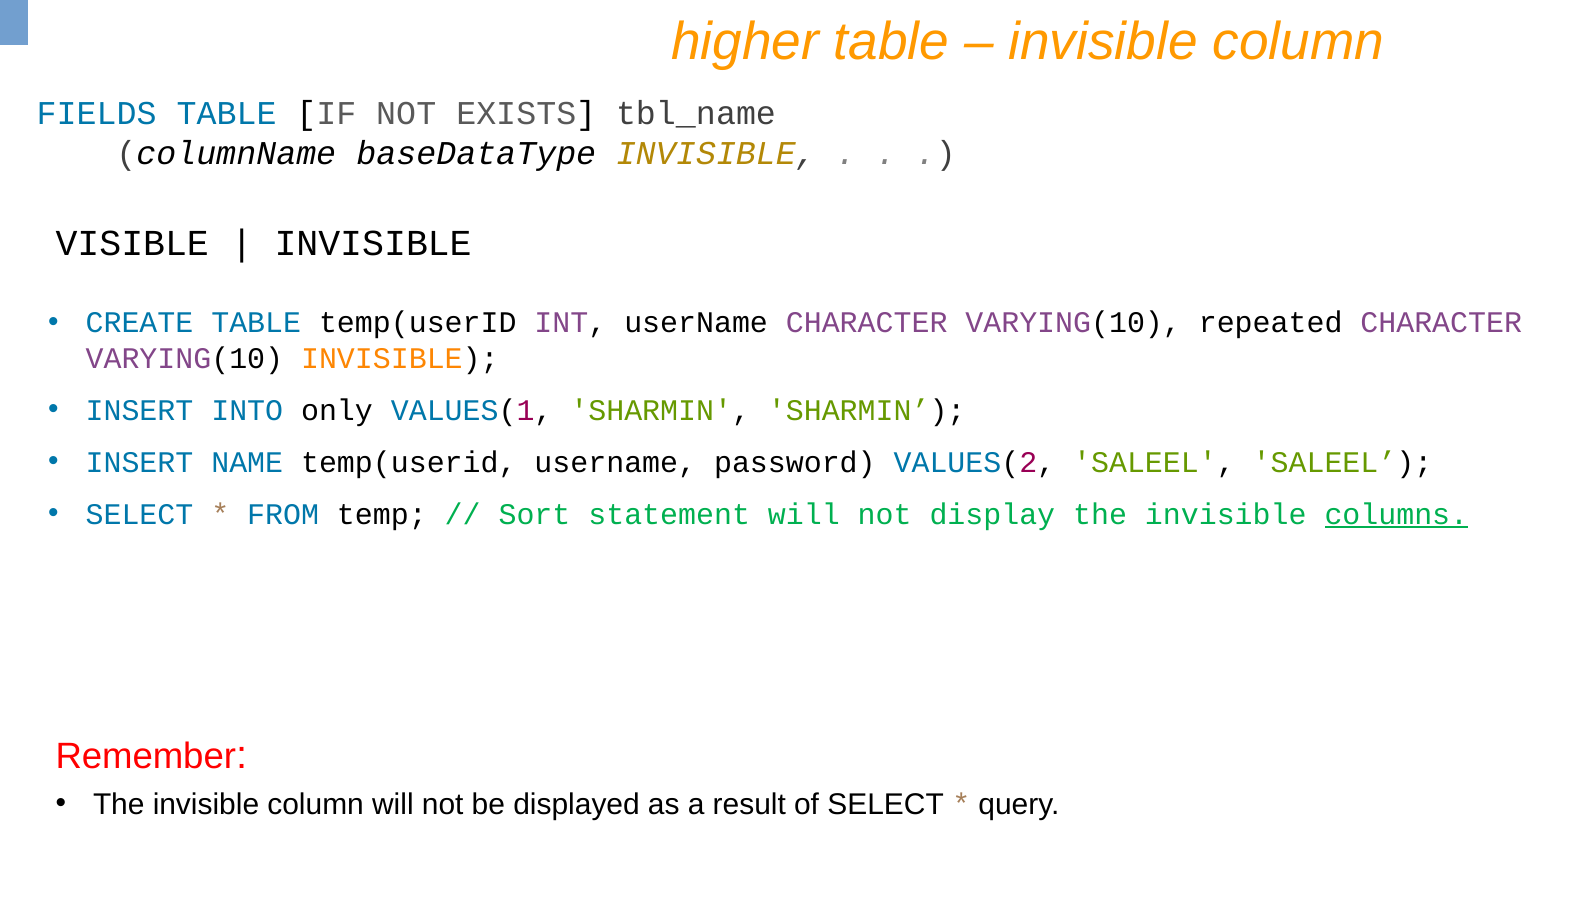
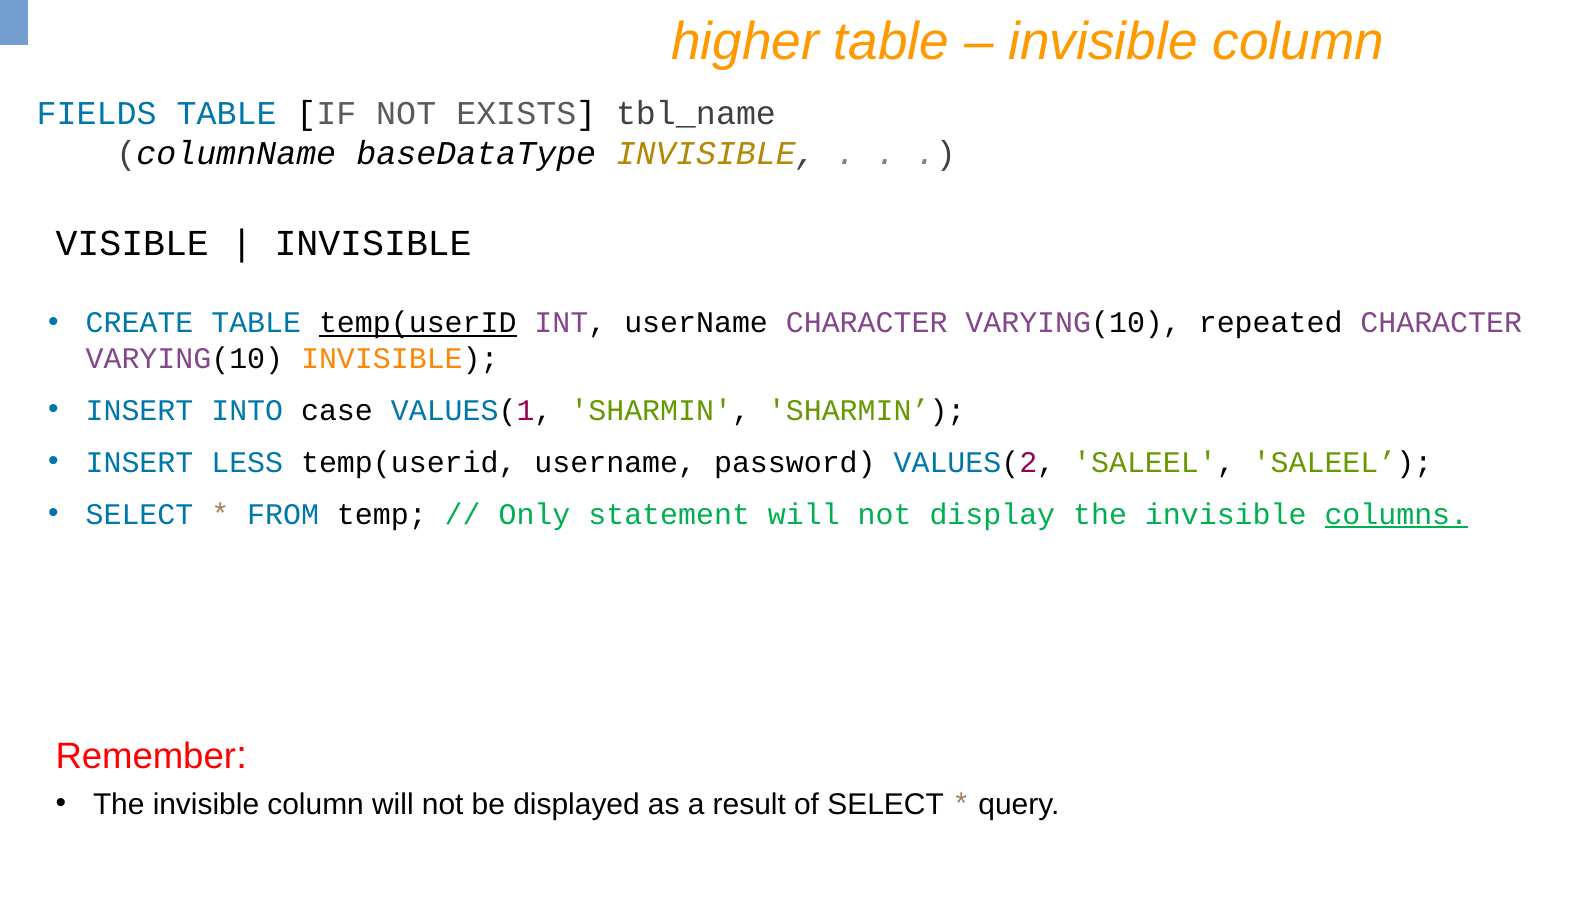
temp(userID at (418, 323) underline: none -> present
only: only -> case
NAME: NAME -> LESS
Sort: Sort -> Only
